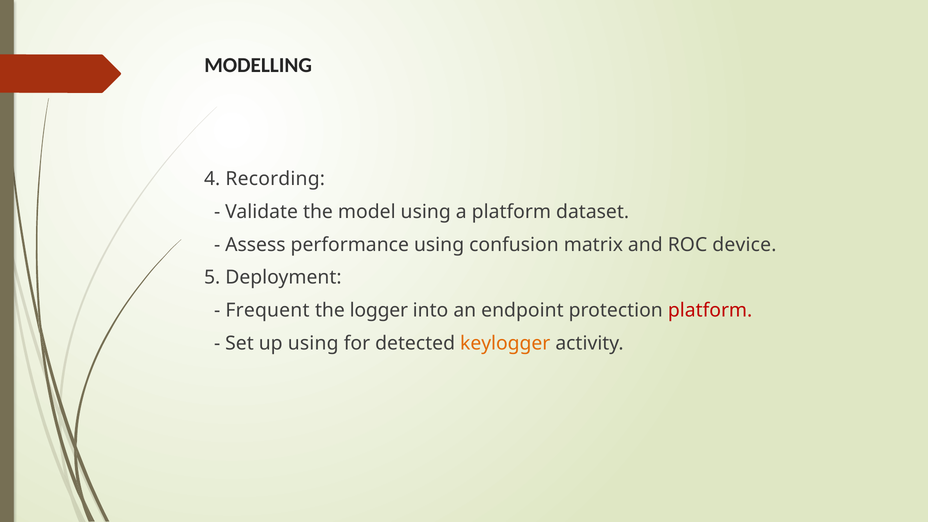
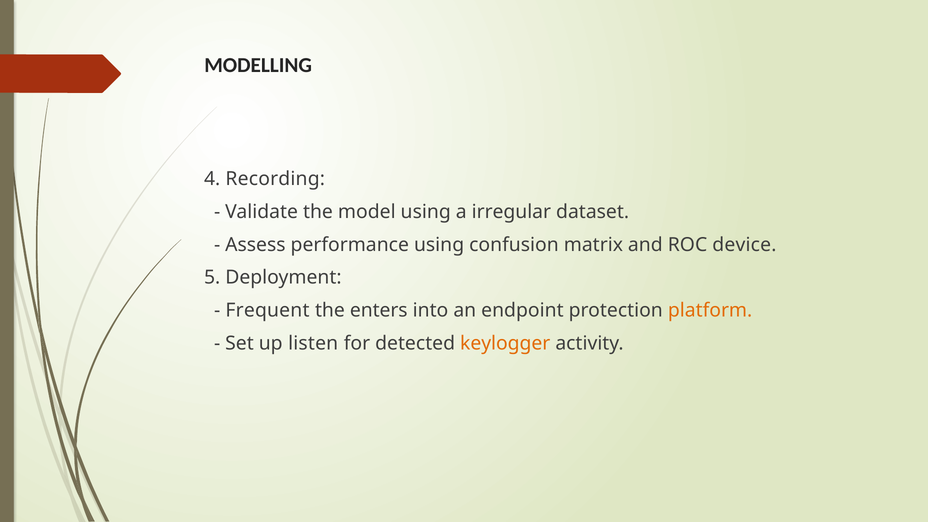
a platform: platform -> irregular
logger: logger -> enters
platform at (710, 311) colour: red -> orange
up using: using -> listen
